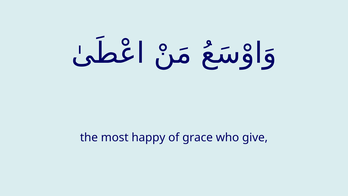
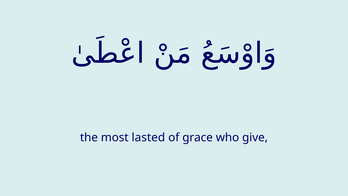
happy: happy -> lasted
